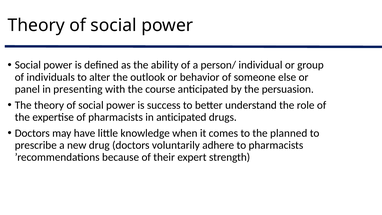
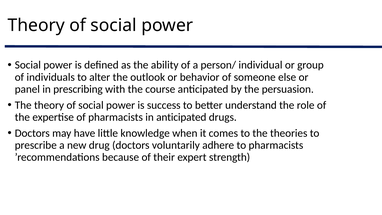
in presenting: presenting -> prescribing
the planned: planned -> theories
